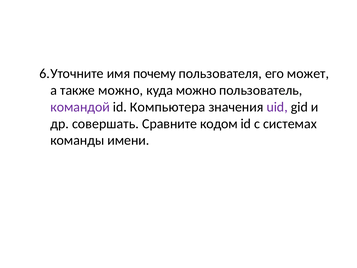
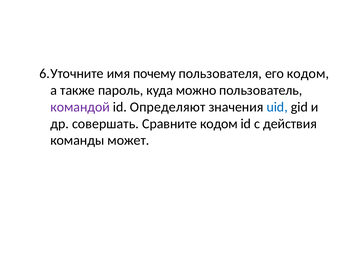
его может: может -> кодом
также можно: можно -> пароль
Компьютера: Компьютера -> Определяют
uid colour: purple -> blue
системах: системах -> действия
имени: имени -> может
